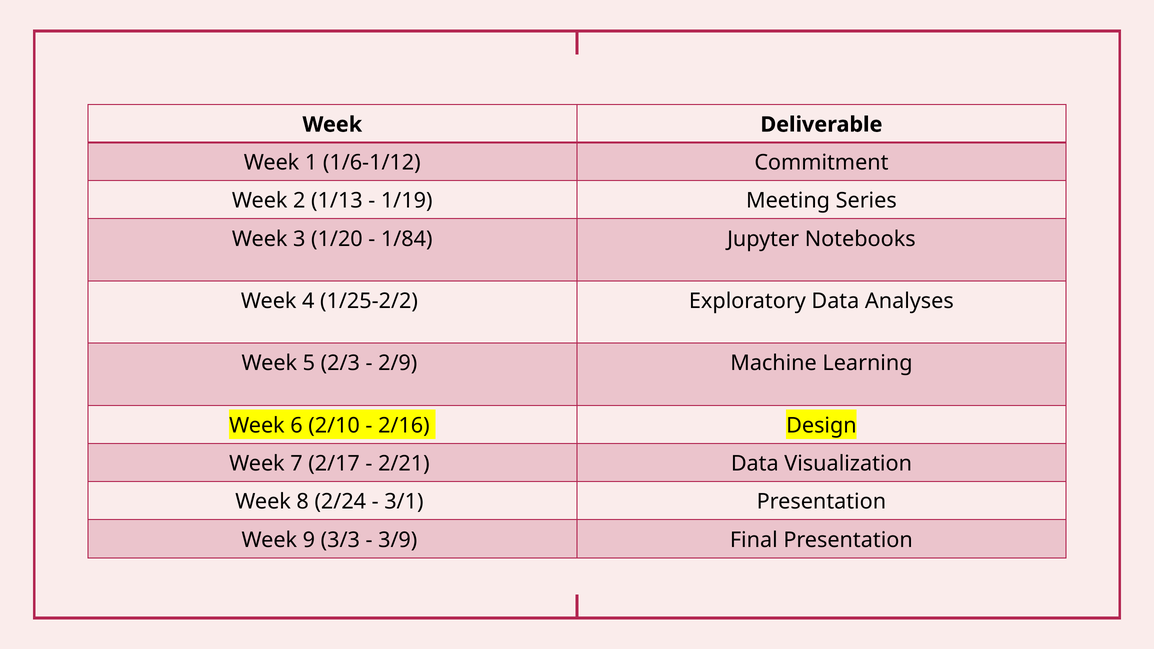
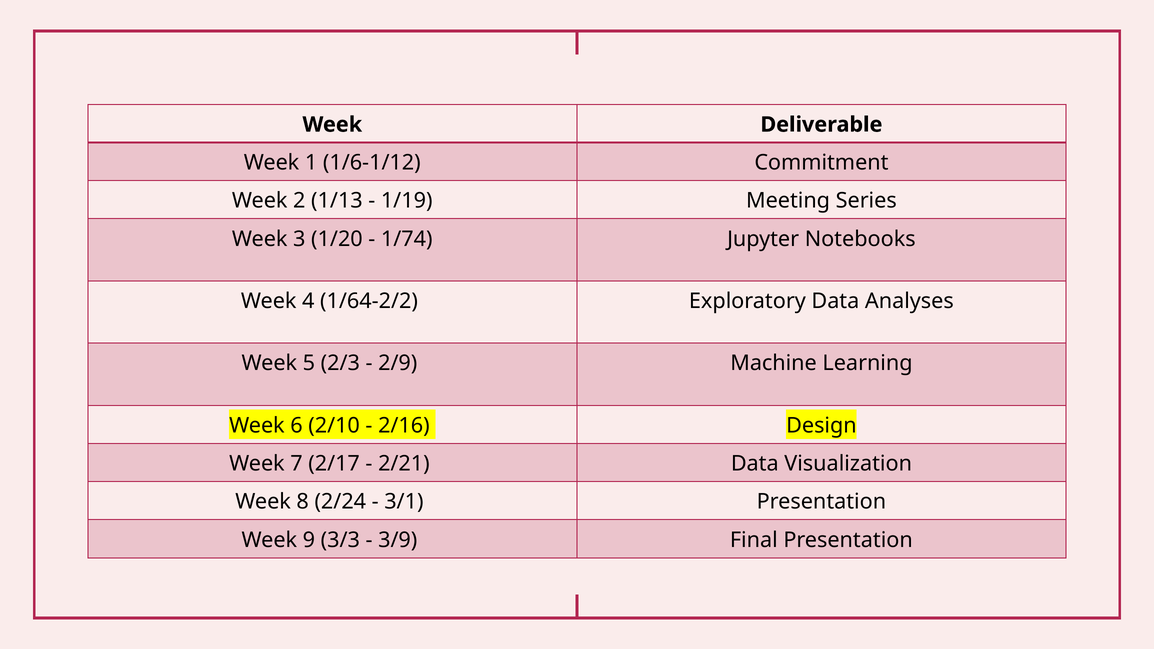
1/84: 1/84 -> 1/74
1/25-2/2: 1/25-2/2 -> 1/64-2/2
